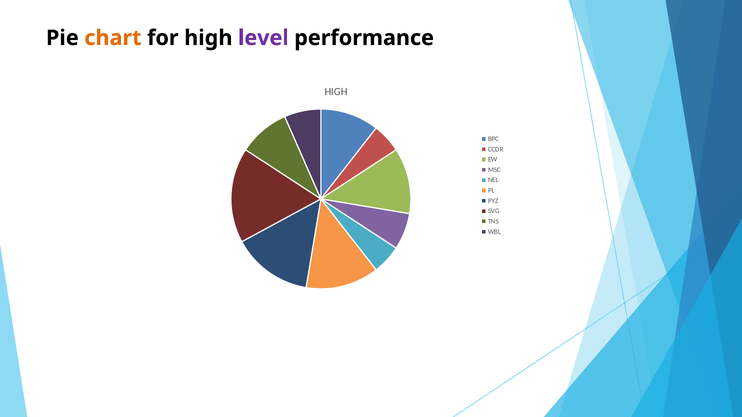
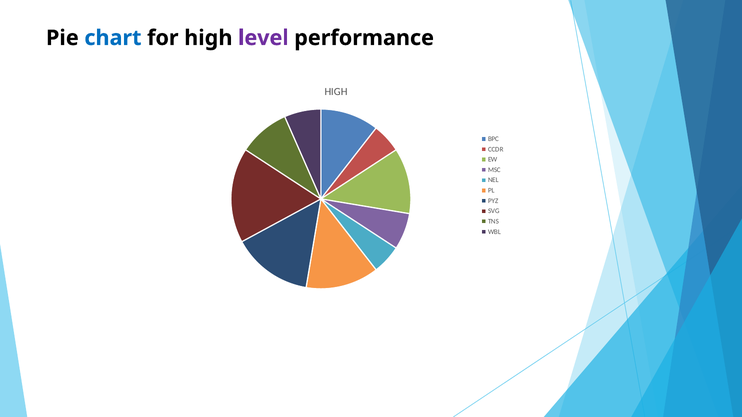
chart colour: orange -> blue
